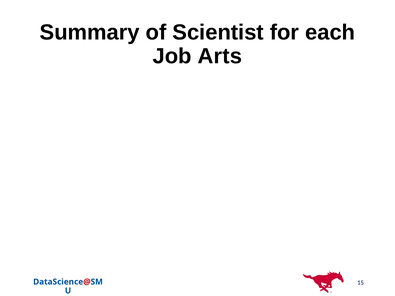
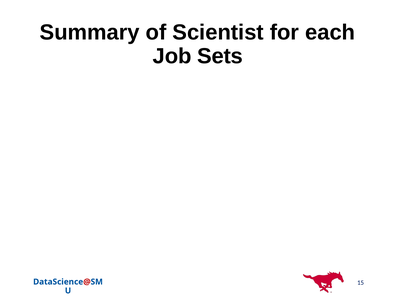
Arts: Arts -> Sets
